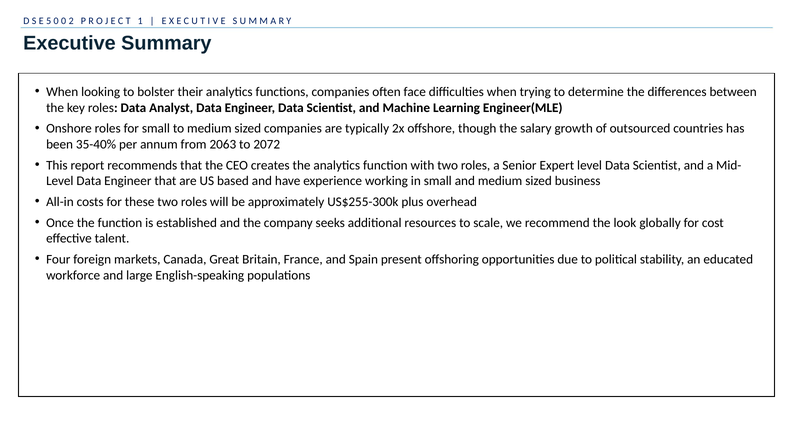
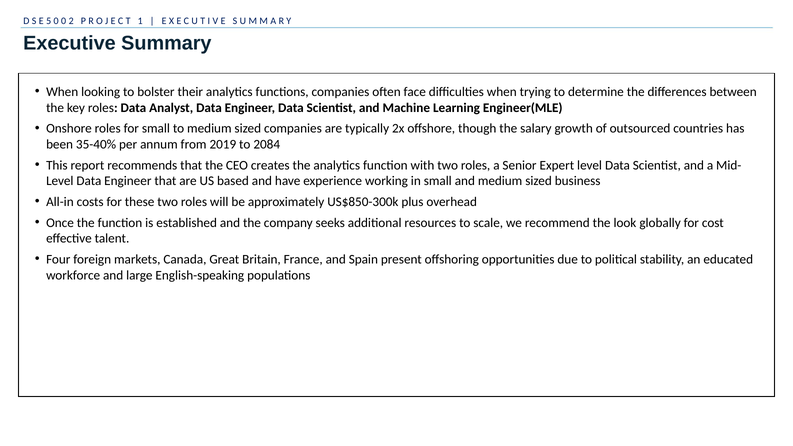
2063: 2063 -> 2019
2072: 2072 -> 2084
US$255-300k: US$255-300k -> US$850-300k
